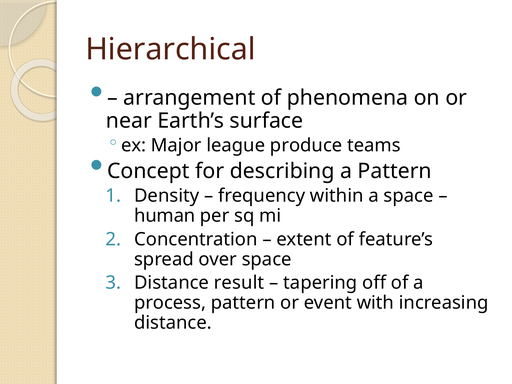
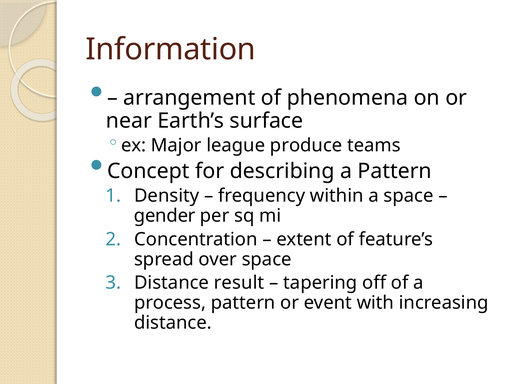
Hierarchical: Hierarchical -> Information
human: human -> gender
